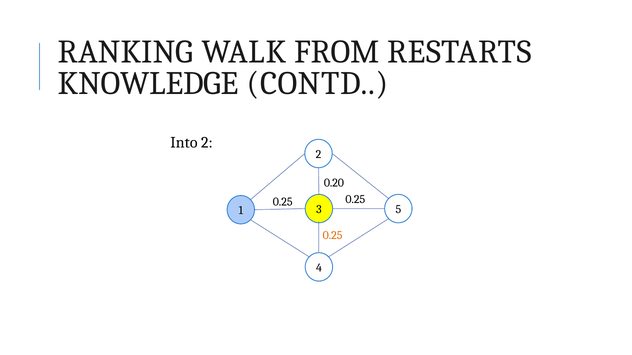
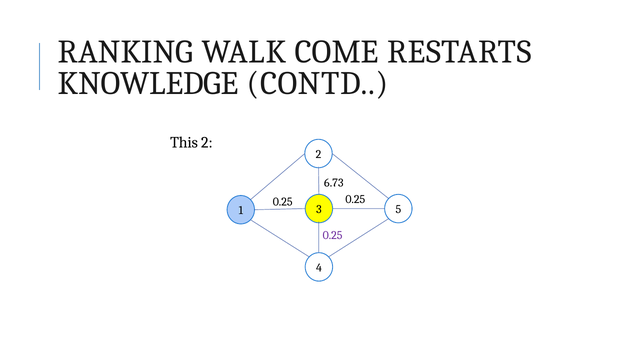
FROM: FROM -> COME
Into: Into -> This
0.20: 0.20 -> 6.73
0.25 at (333, 236) colour: orange -> purple
